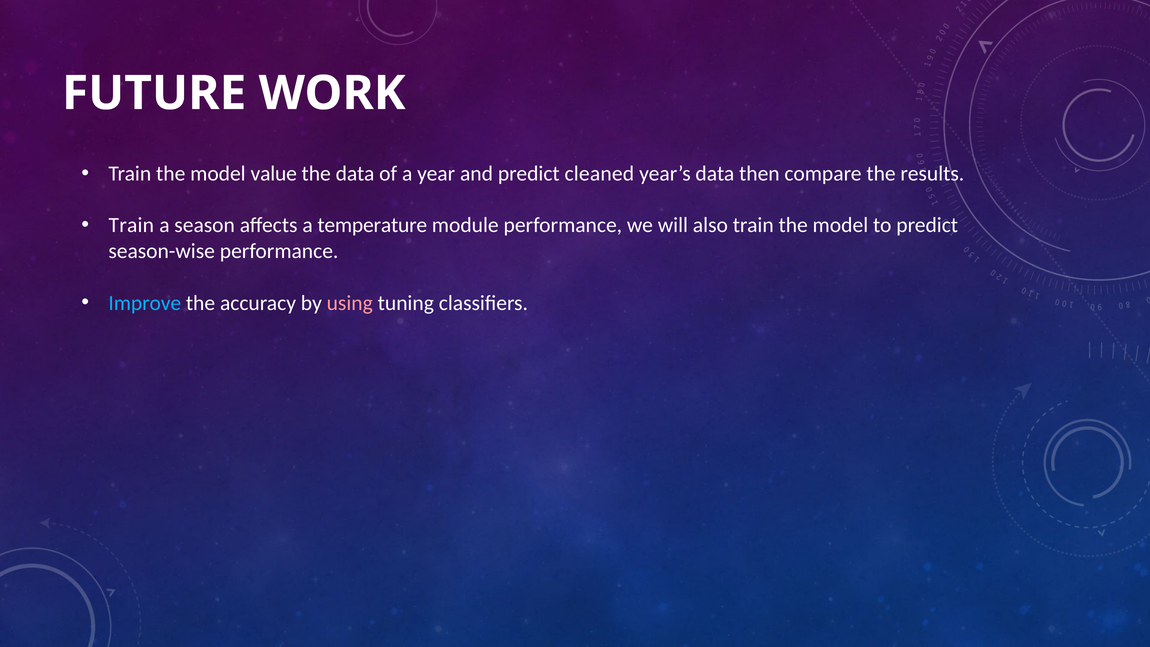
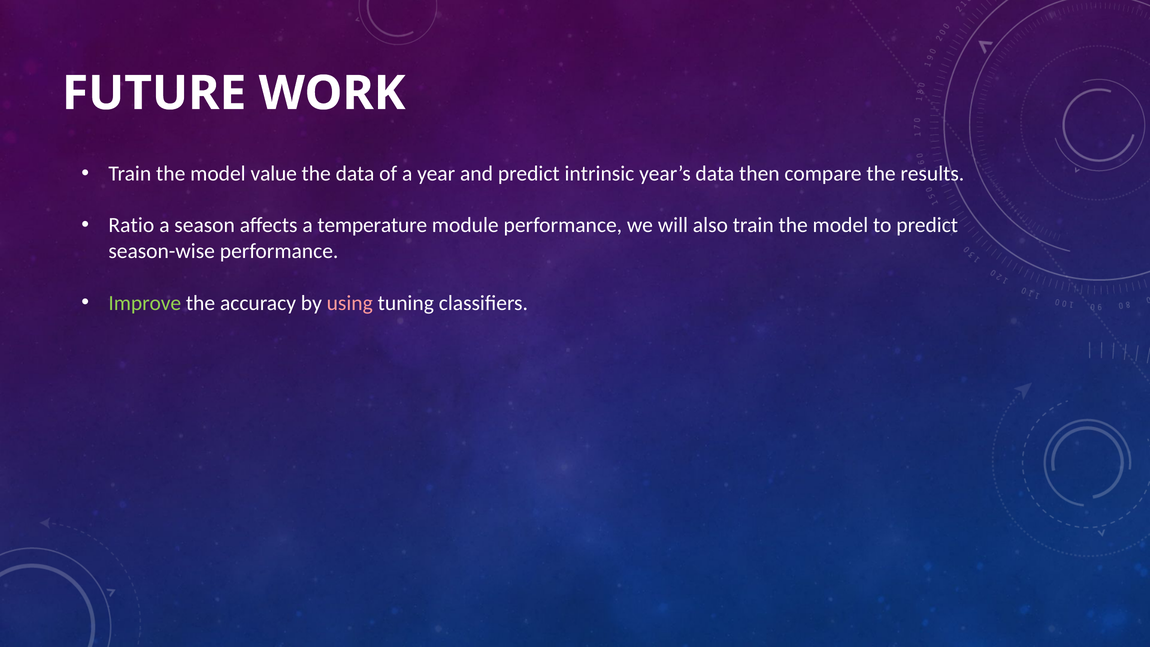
cleaned: cleaned -> intrinsic
Train at (131, 225): Train -> Ratio
Improve colour: light blue -> light green
